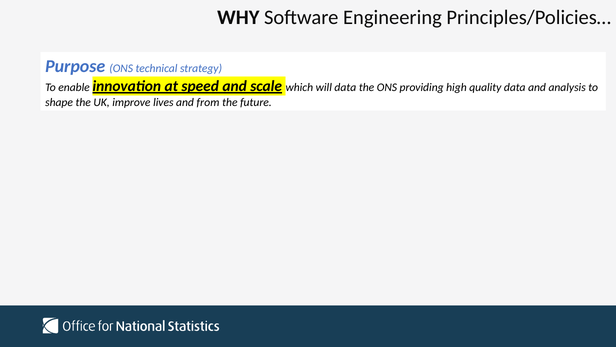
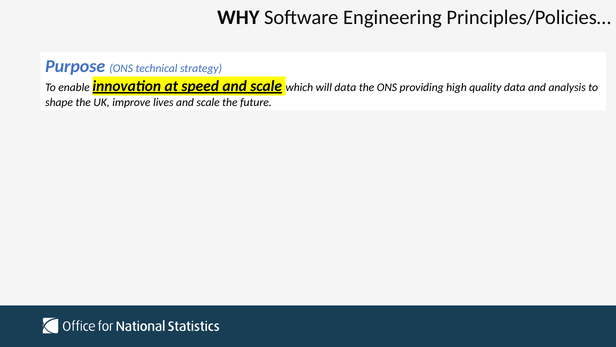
lives and from: from -> scale
